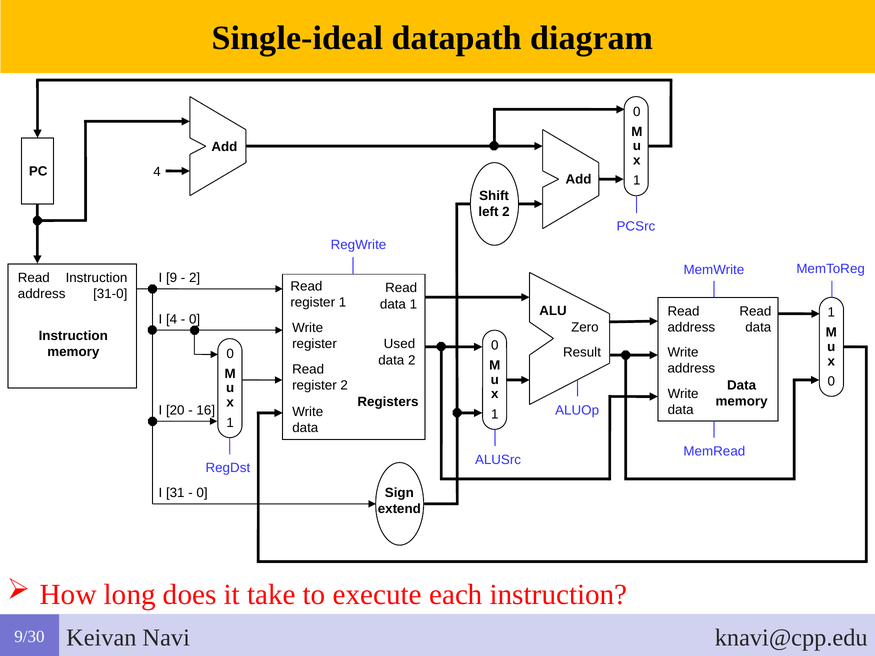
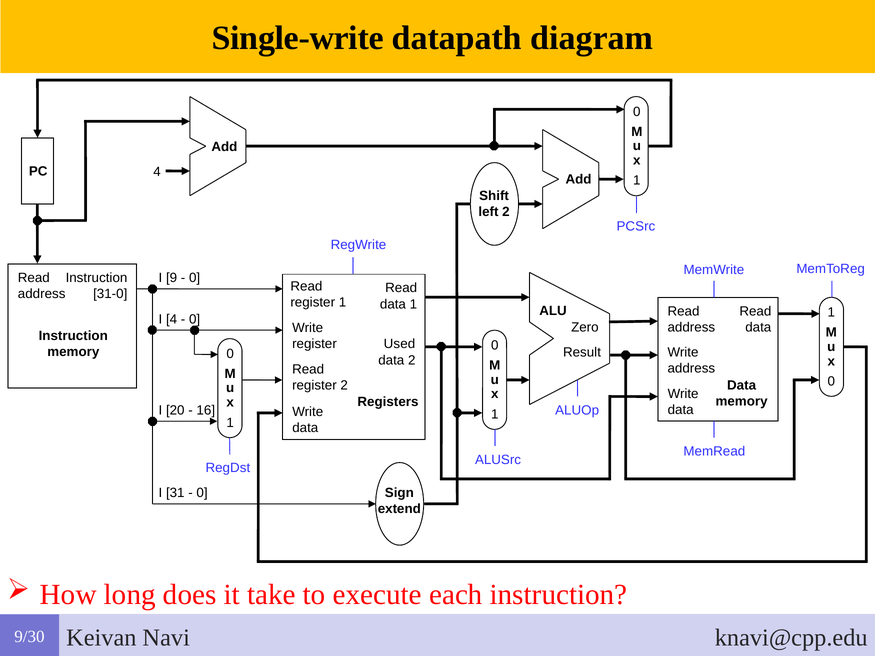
Single-ideal: Single-ideal -> Single-write
2 at (195, 278): 2 -> 0
